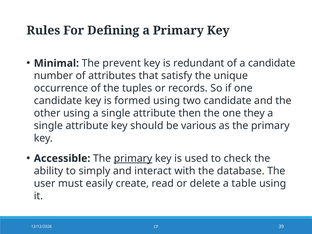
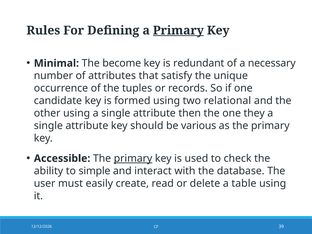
Primary at (178, 30) underline: none -> present
prevent: prevent -> become
a candidate: candidate -> necessary
two candidate: candidate -> relational
simply: simply -> simple
